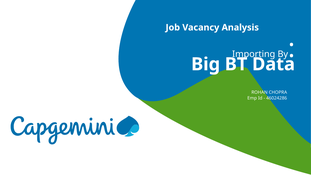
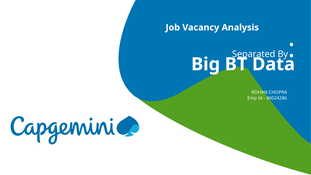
Importing: Importing -> Separated
